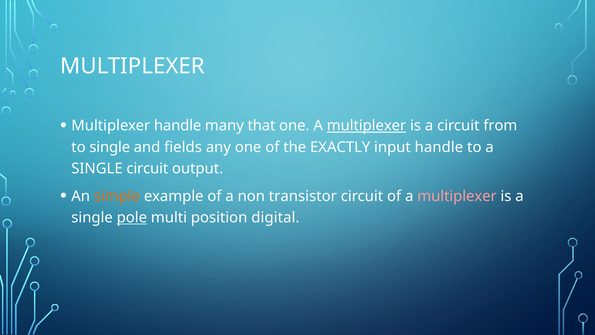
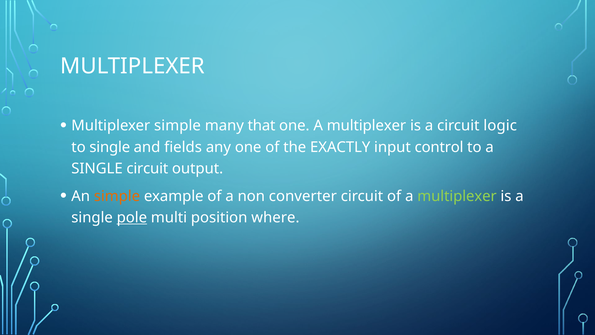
Multiplexer handle: handle -> simple
multiplexer at (366, 126) underline: present -> none
from: from -> logic
input handle: handle -> control
transistor: transistor -> converter
multiplexer at (457, 196) colour: pink -> light green
digital: digital -> where
